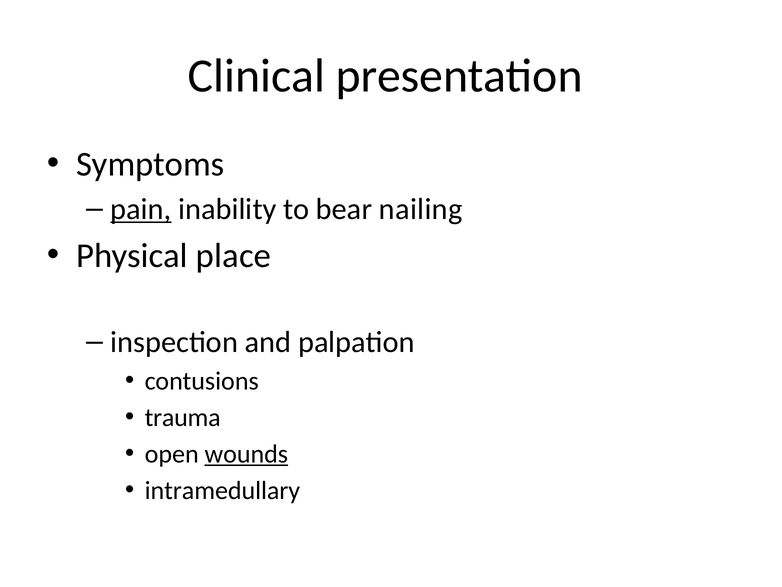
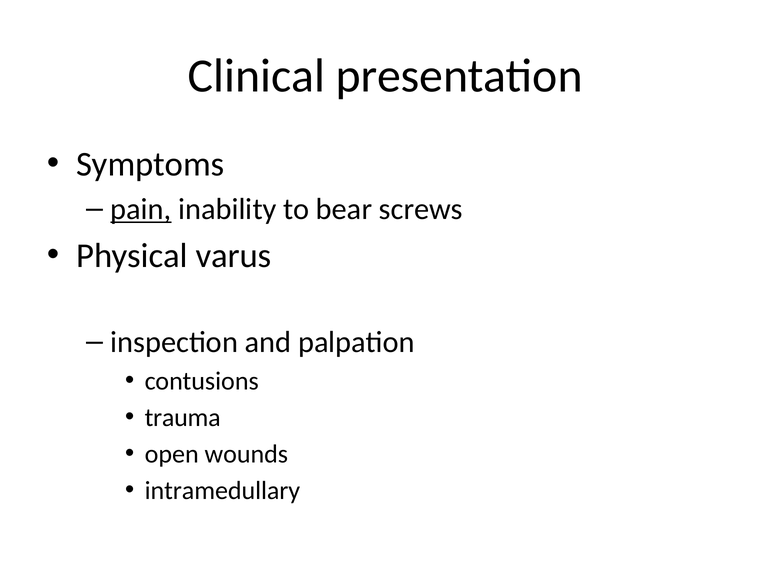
nailing: nailing -> screws
place: place -> varus
wounds underline: present -> none
